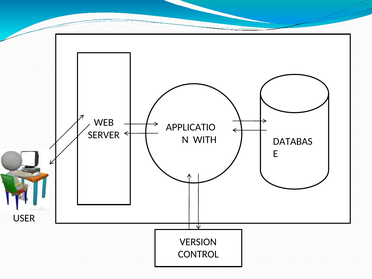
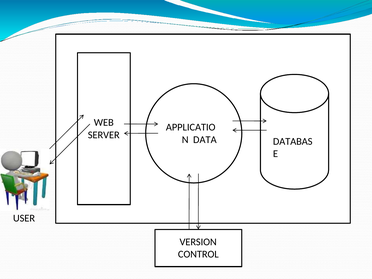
WITH: WITH -> DATA
